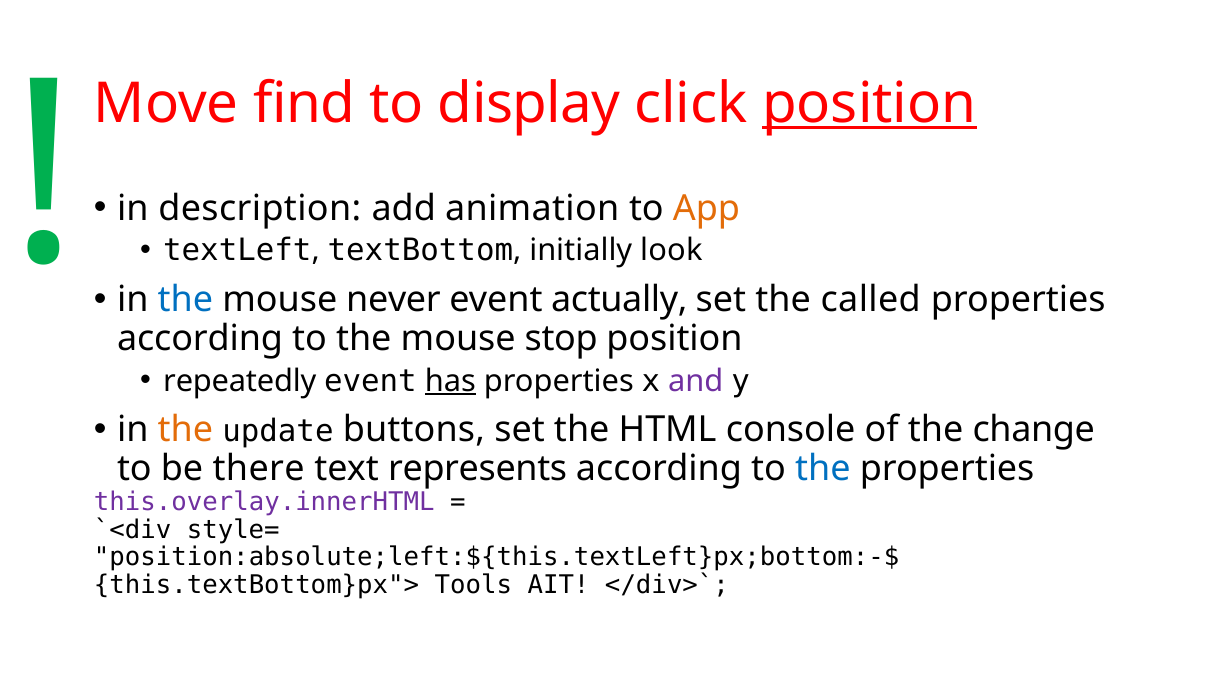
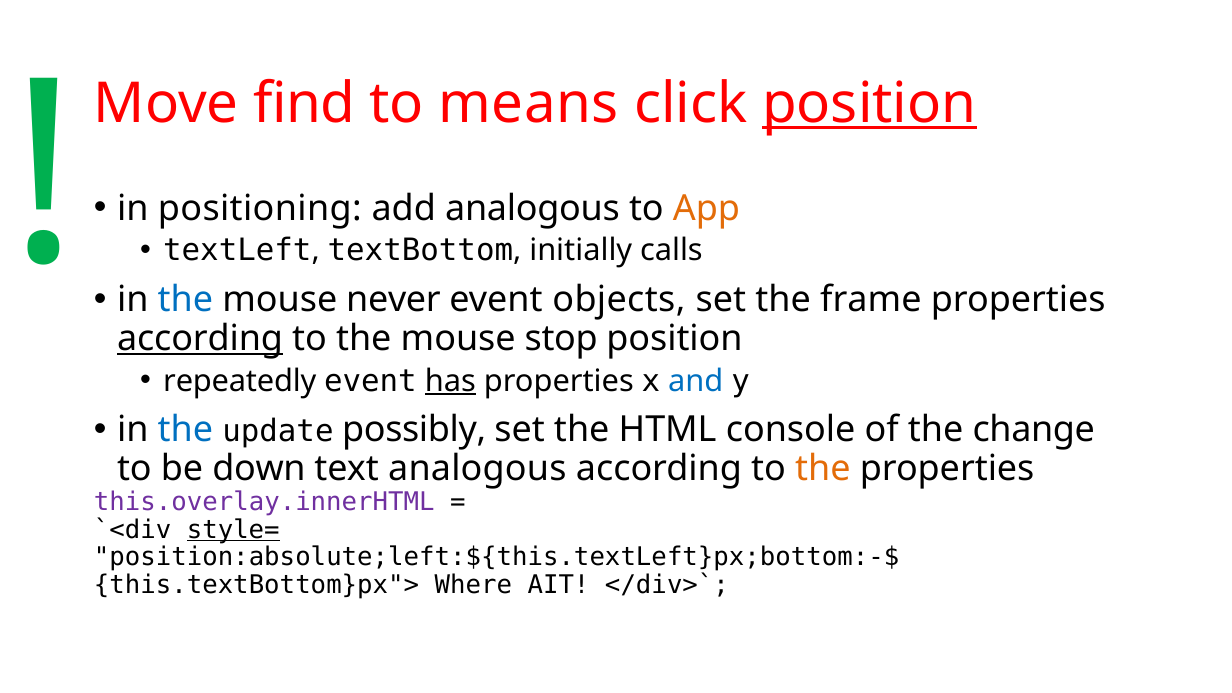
display: display -> means
description: description -> positioning
add animation: animation -> analogous
look: look -> calls
actually: actually -> objects
called: called -> frame
according at (200, 338) underline: none -> present
and colour: purple -> blue
the at (185, 430) colour: orange -> blue
buttons: buttons -> possibly
there: there -> down
text represents: represents -> analogous
the at (823, 469) colour: blue -> orange
style= underline: none -> present
Tools: Tools -> Where
